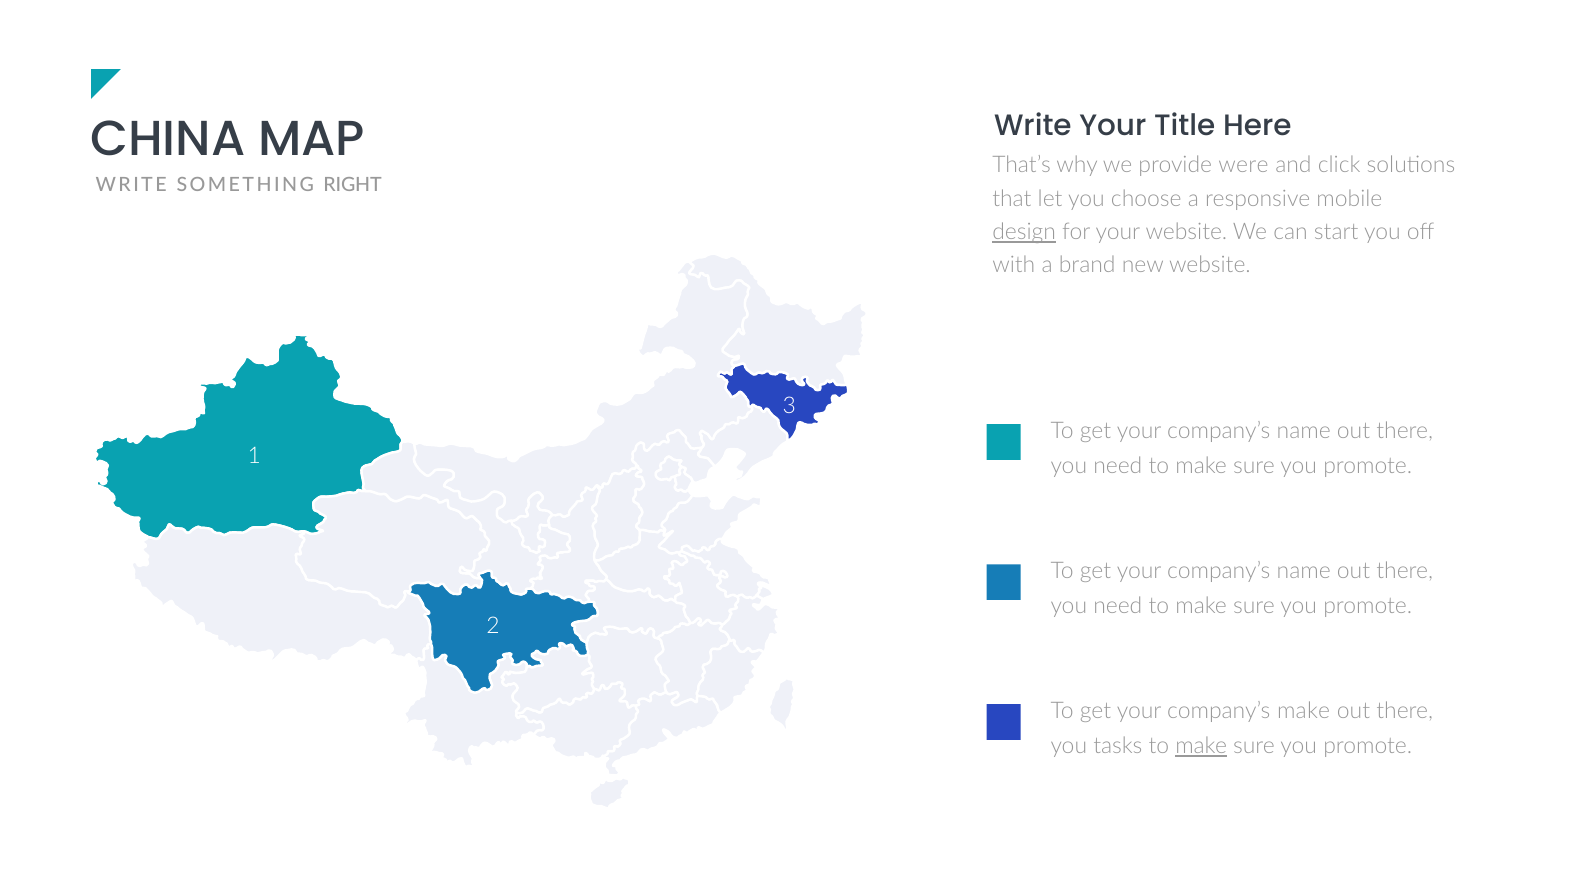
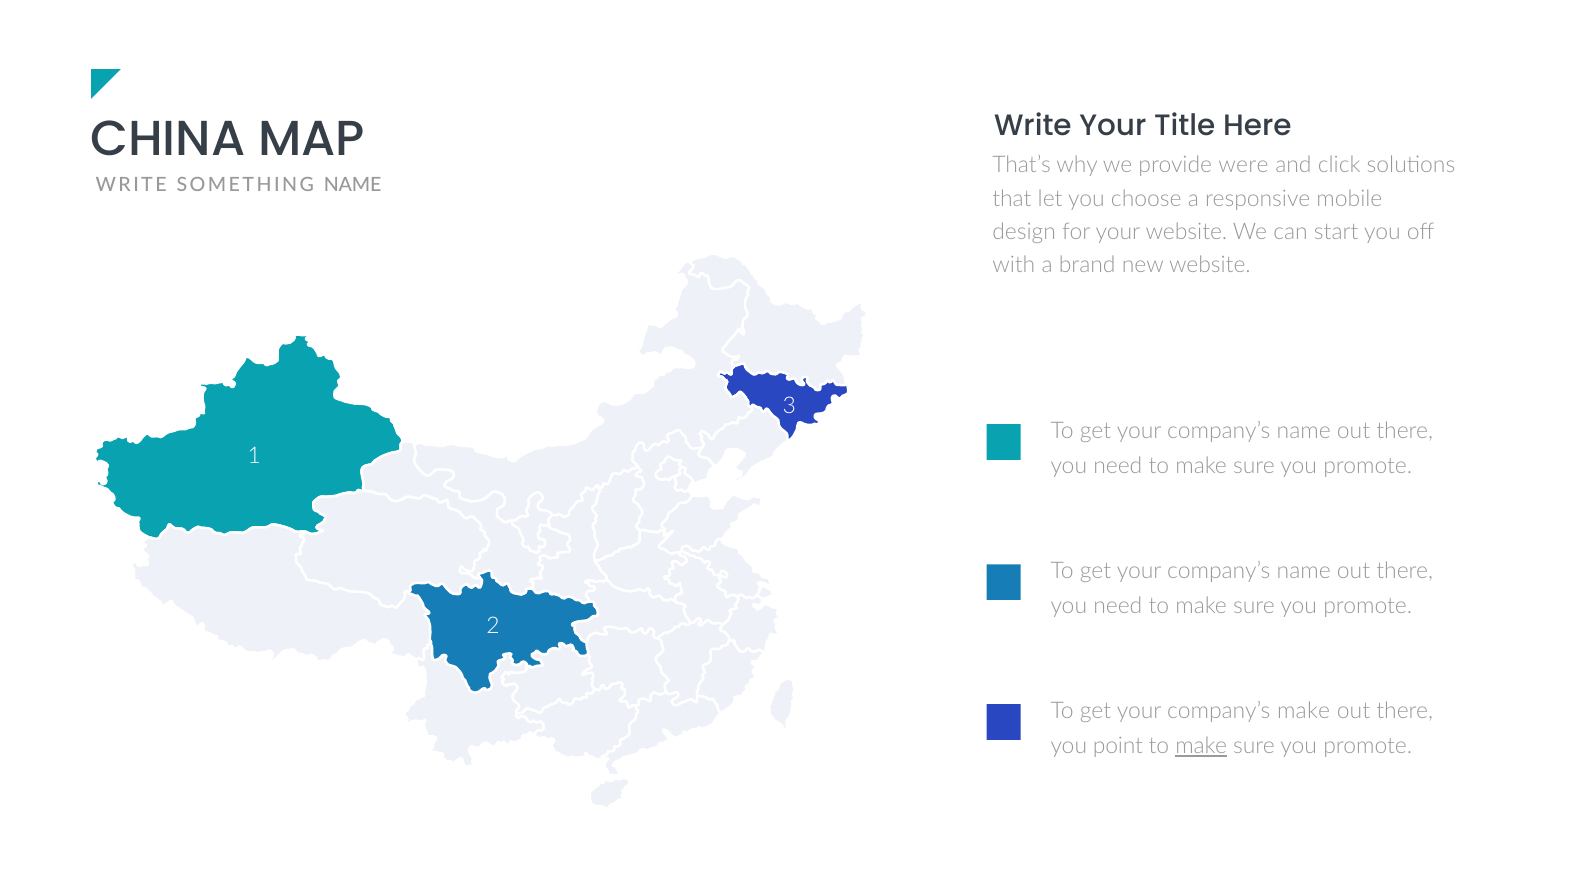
SOMETHING RIGHT: RIGHT -> NAME
design underline: present -> none
tasks: tasks -> point
